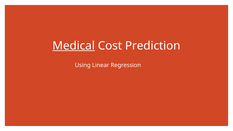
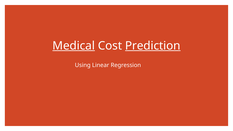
Prediction underline: none -> present
